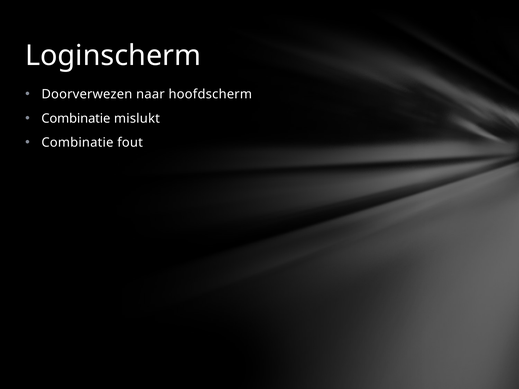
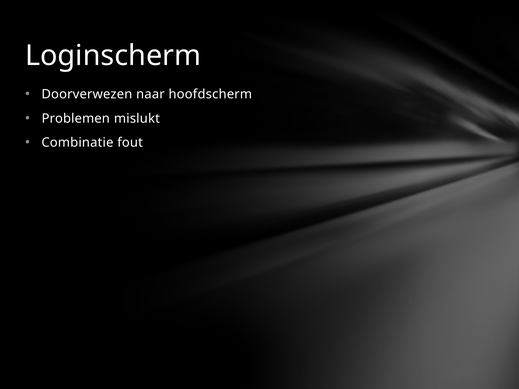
Combinatie at (76, 119): Combinatie -> Problemen
